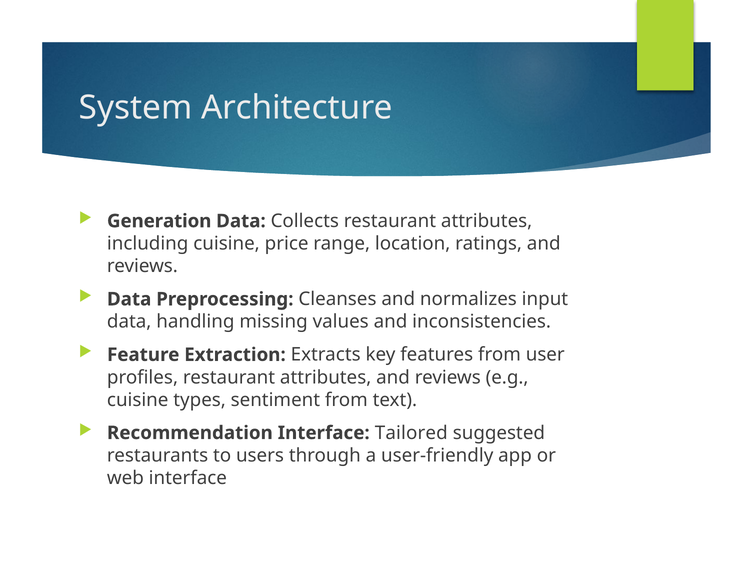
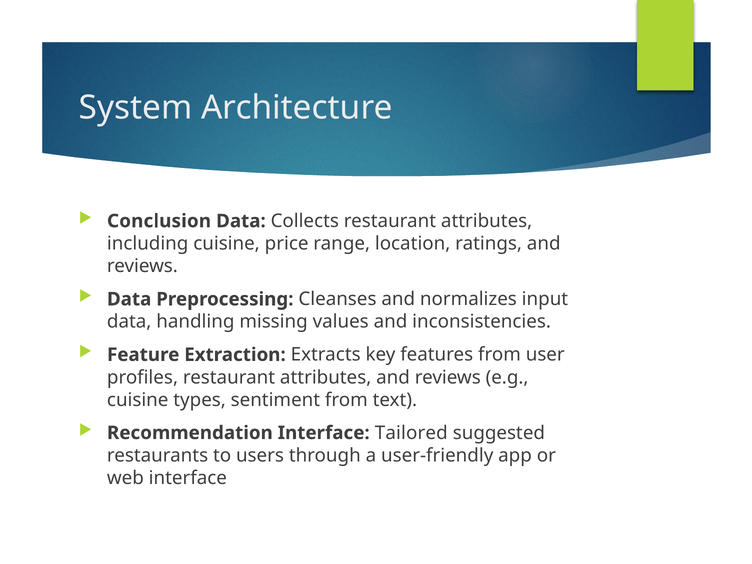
Generation: Generation -> Conclusion
